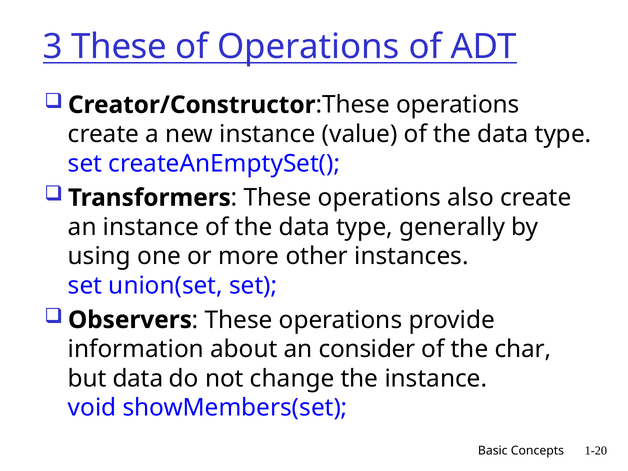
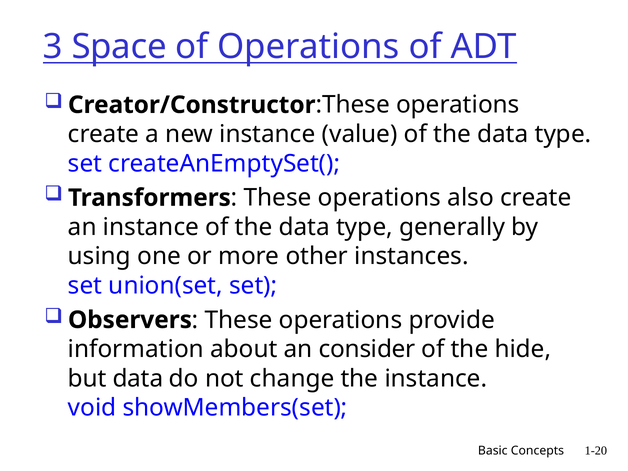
3 These: These -> Space
char: char -> hide
